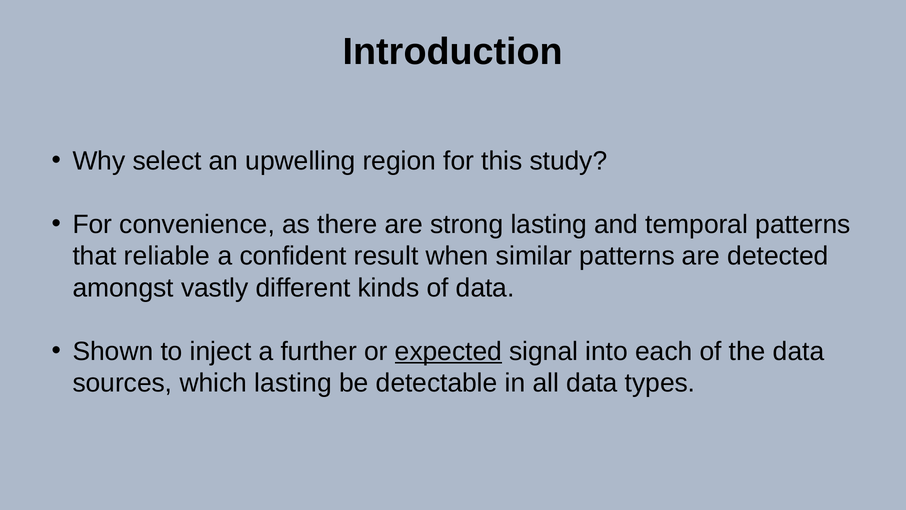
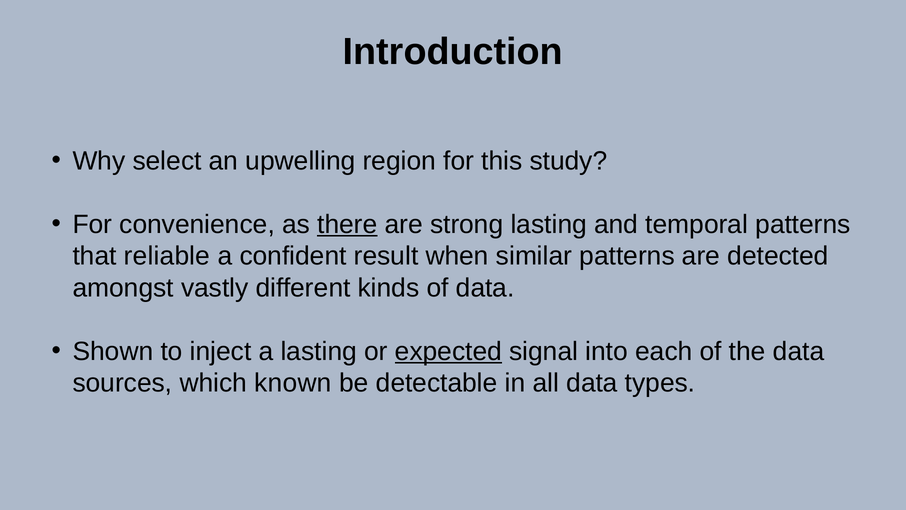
there underline: none -> present
a further: further -> lasting
which lasting: lasting -> known
